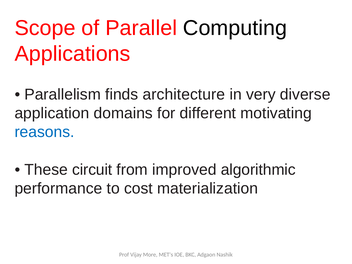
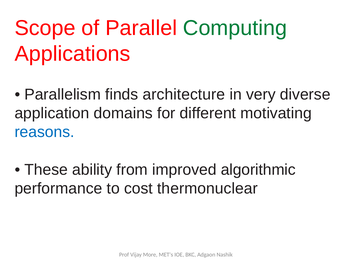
Computing colour: black -> green
circuit: circuit -> ability
materialization: materialization -> thermonuclear
